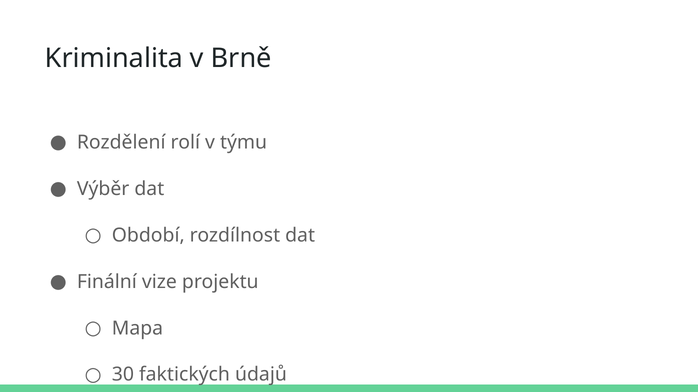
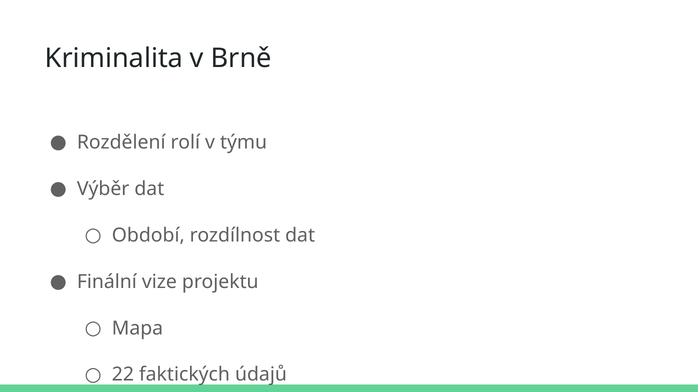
30: 30 -> 22
